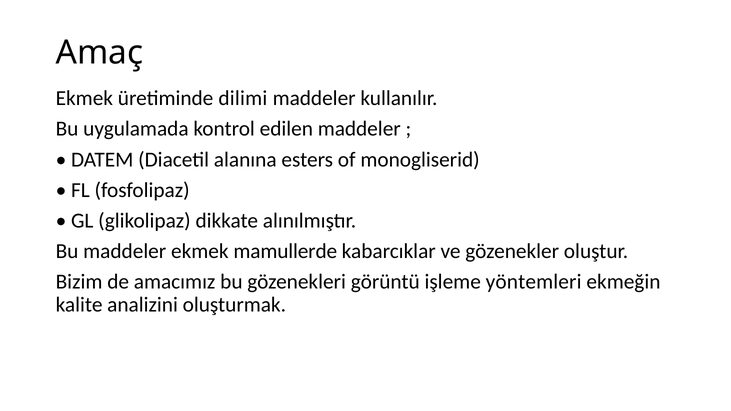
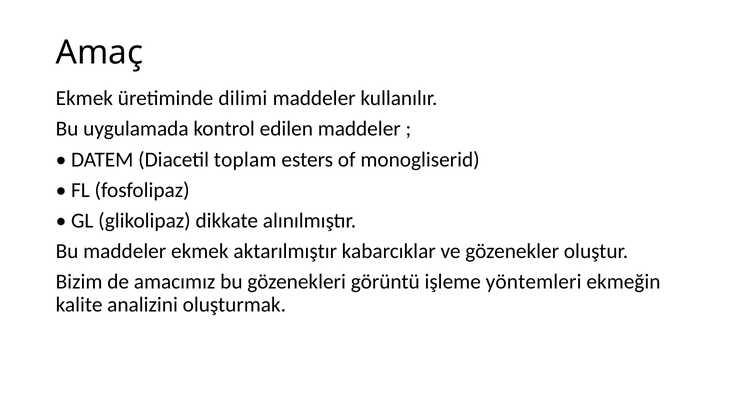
alanına: alanına -> toplam
mamullerde: mamullerde -> aktarılmıştır
